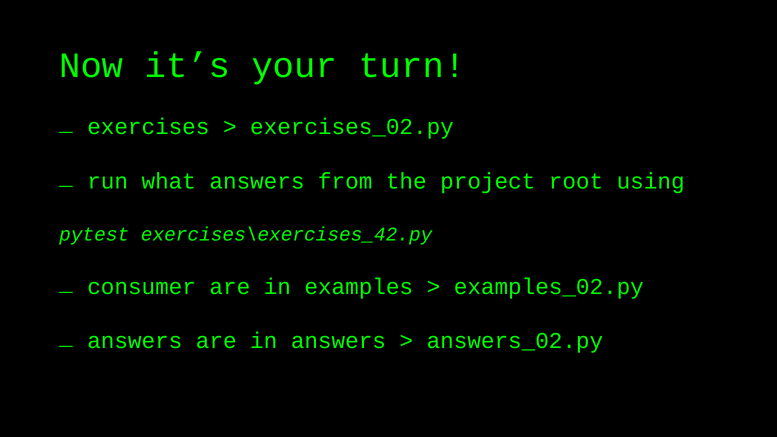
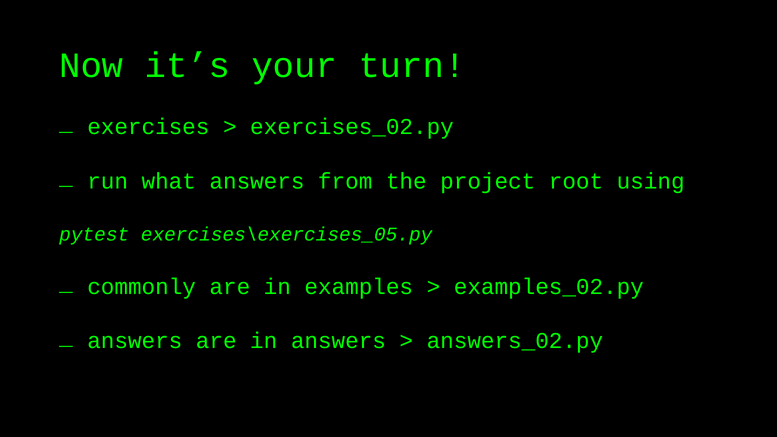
exercises\exercises_42.py: exercises\exercises_42.py -> exercises\exercises_05.py
consumer: consumer -> commonly
